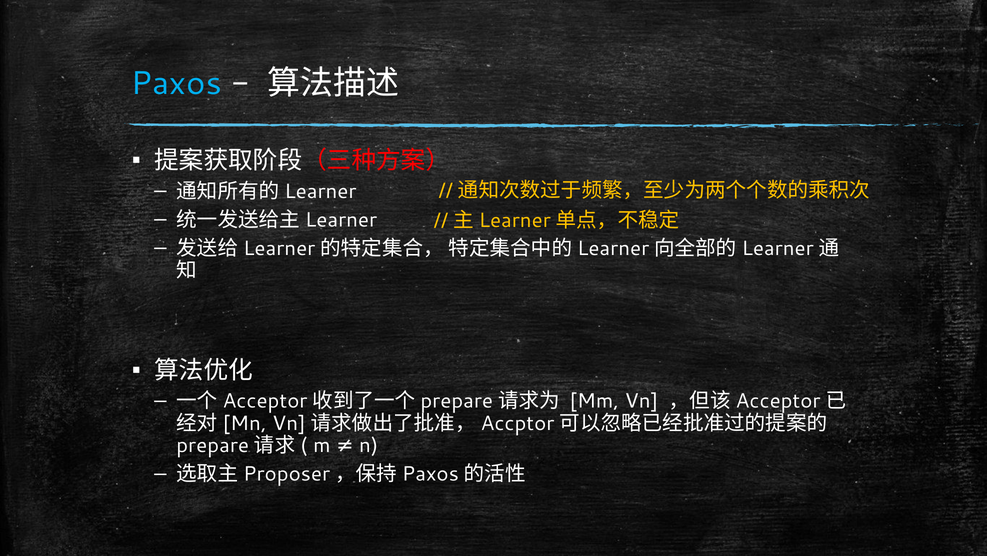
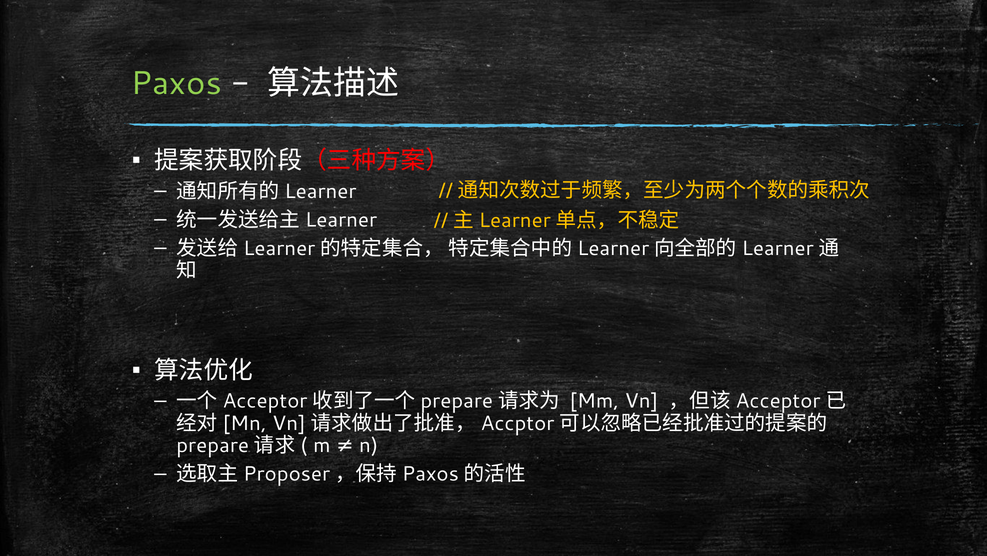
Paxos colour: light blue -> light green
